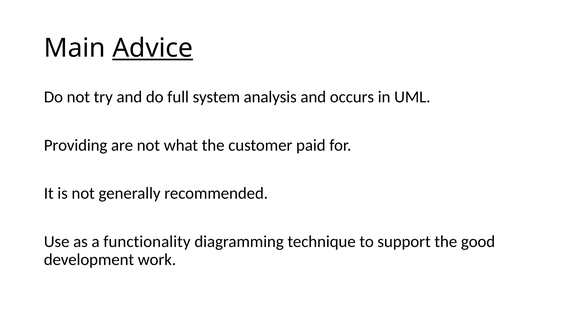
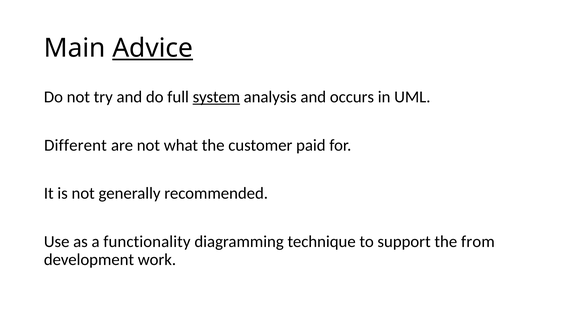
system underline: none -> present
Providing: Providing -> Different
good: good -> from
